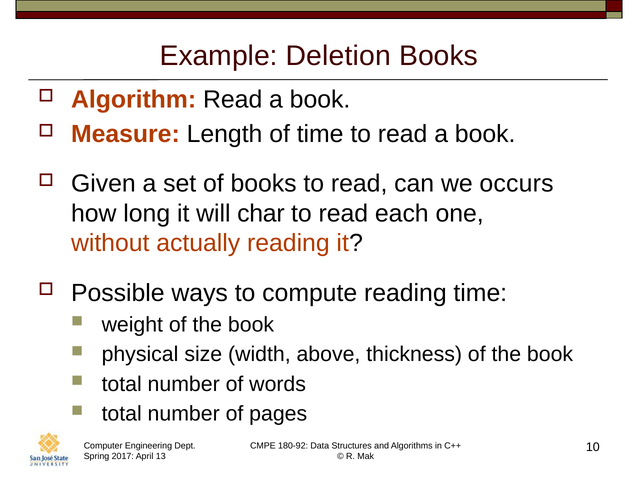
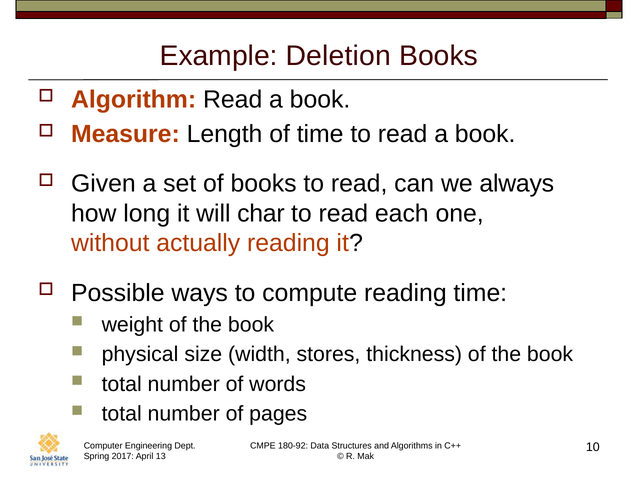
occurs: occurs -> always
above: above -> stores
